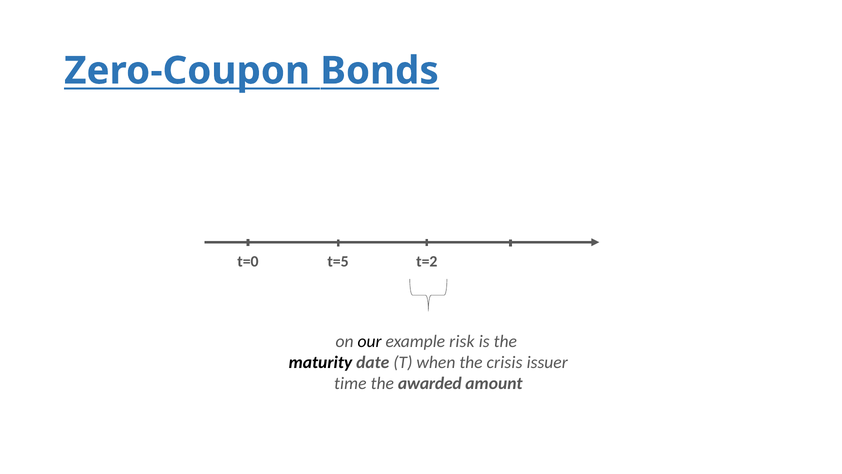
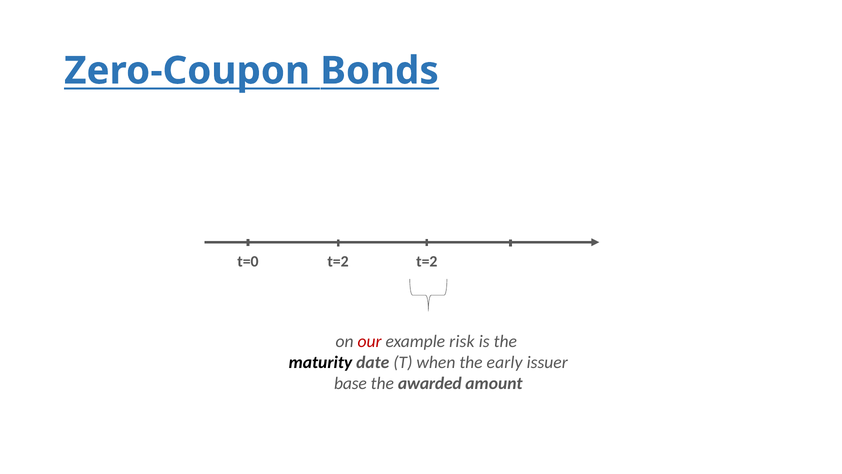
t=0 t=5: t=5 -> t=2
our colour: black -> red
crisis: crisis -> early
time: time -> base
